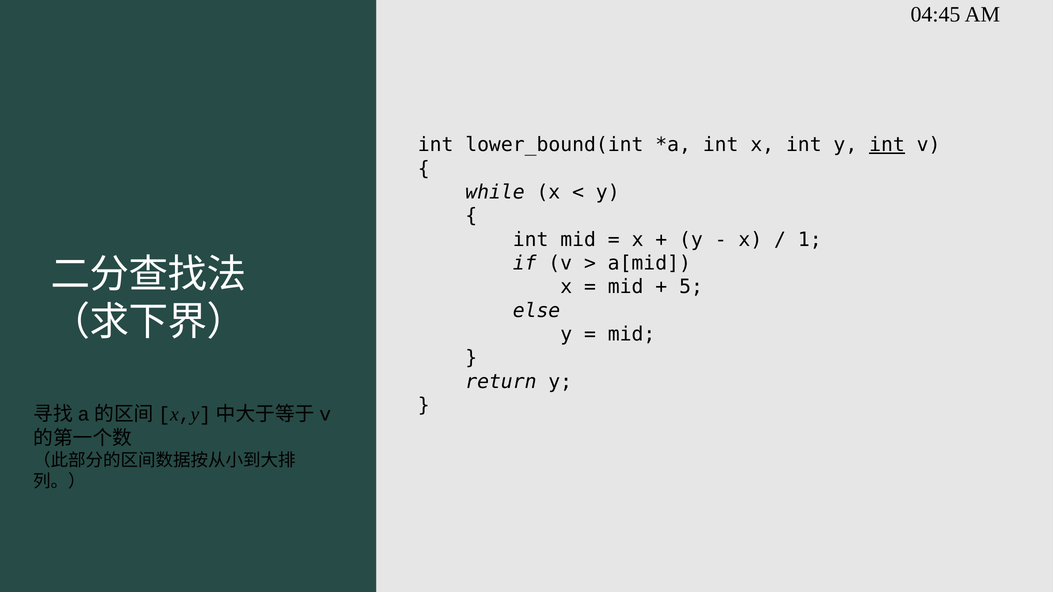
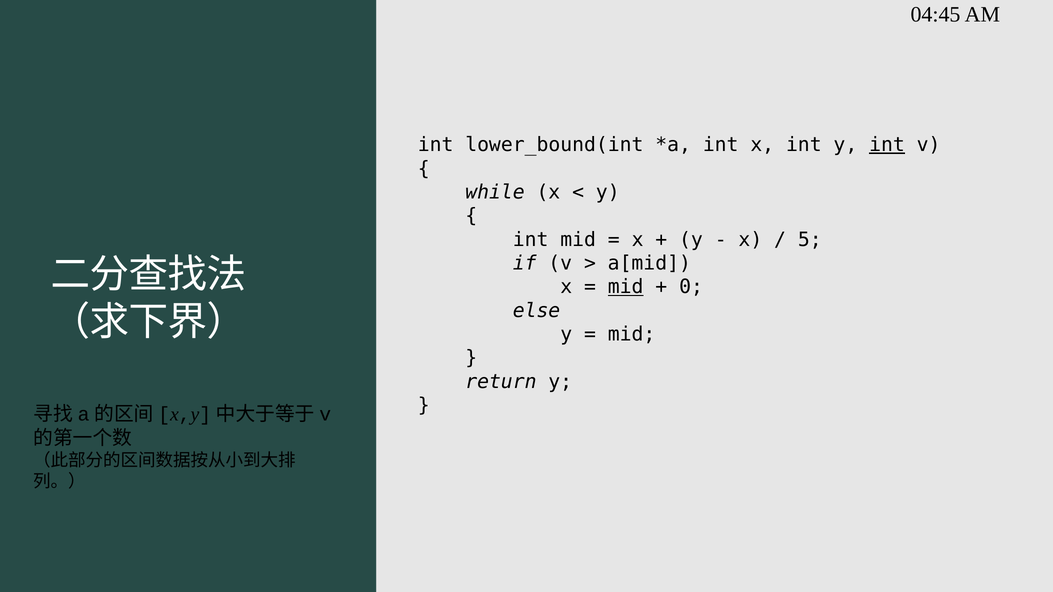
1: 1 -> 5
mid at (626, 287) underline: none -> present
5: 5 -> 0
